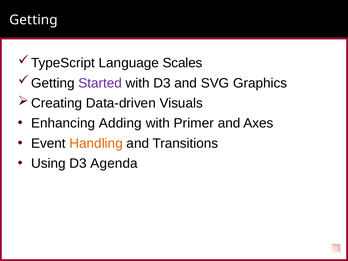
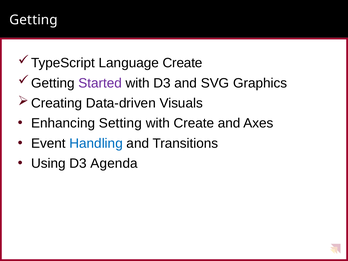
Language Scales: Scales -> Create
Adding: Adding -> Setting
with Primer: Primer -> Create
Handling colour: orange -> blue
